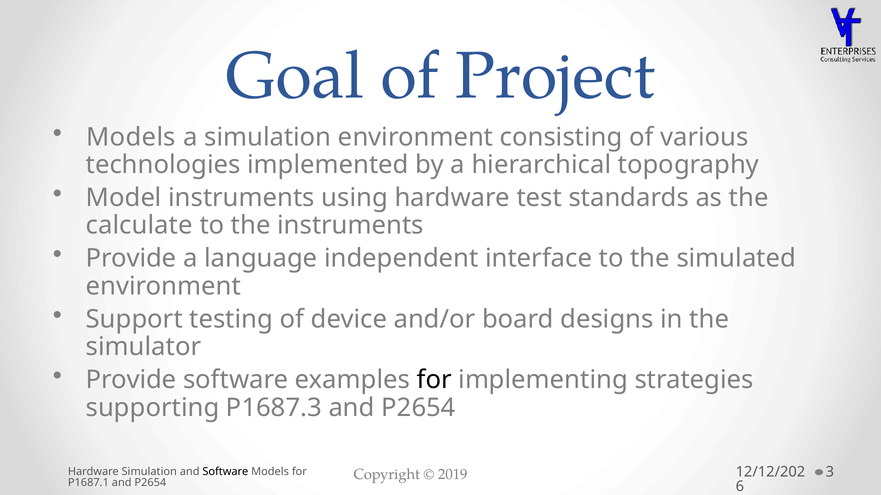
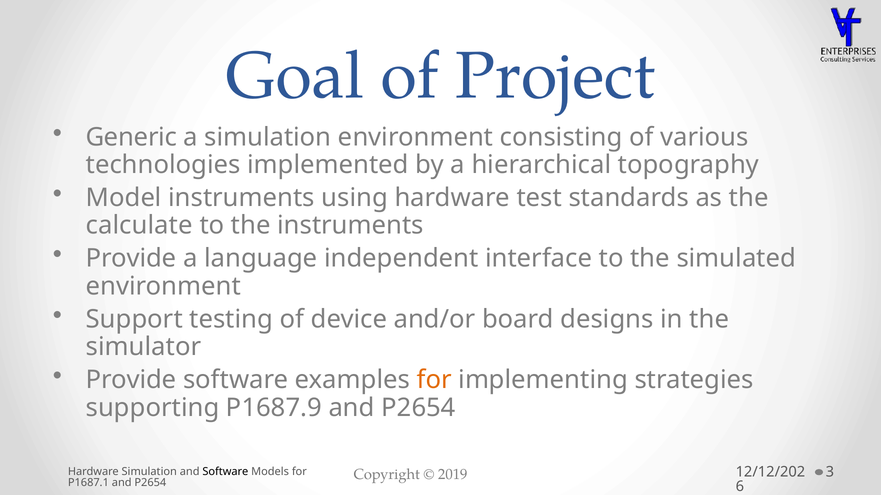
Models at (131, 137): Models -> Generic
for at (434, 380) colour: black -> orange
P1687.3: P1687.3 -> P1687.9
